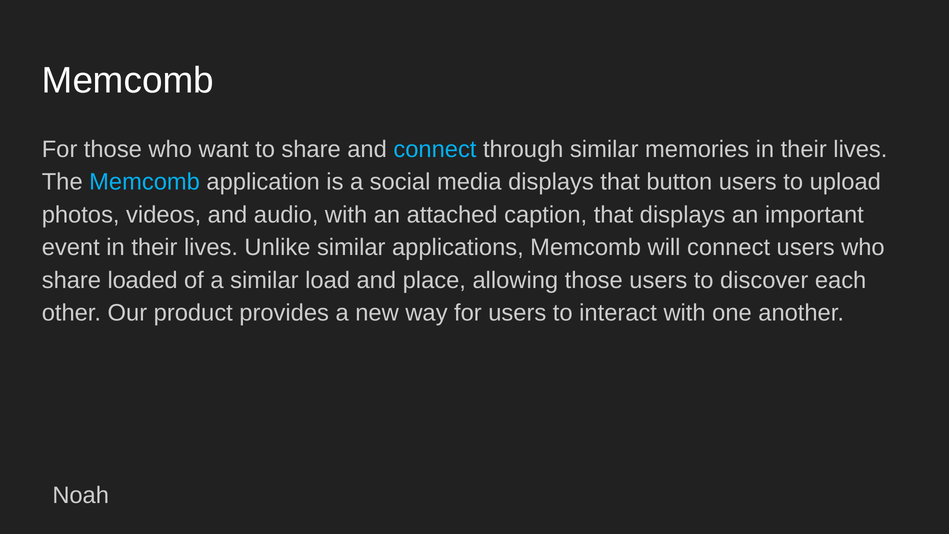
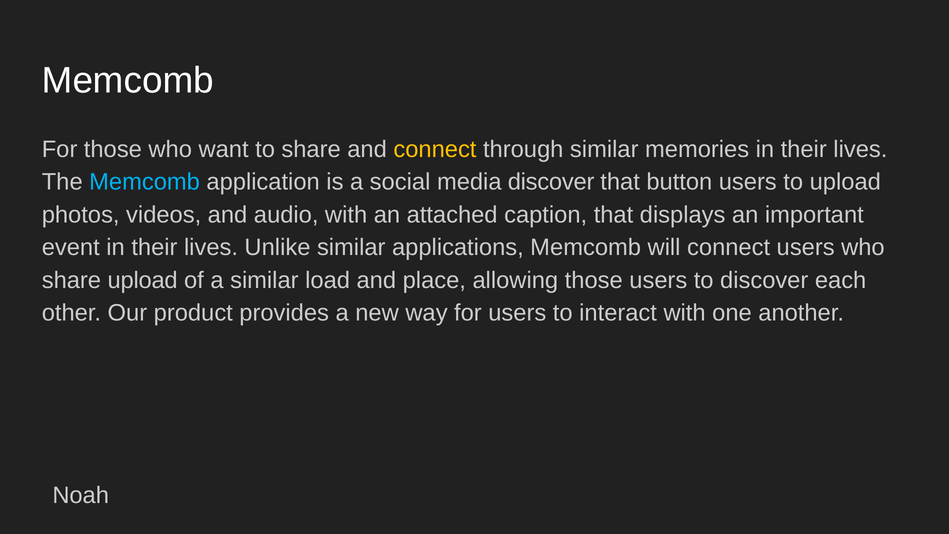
connect at (435, 149) colour: light blue -> yellow
media displays: displays -> discover
share loaded: loaded -> upload
